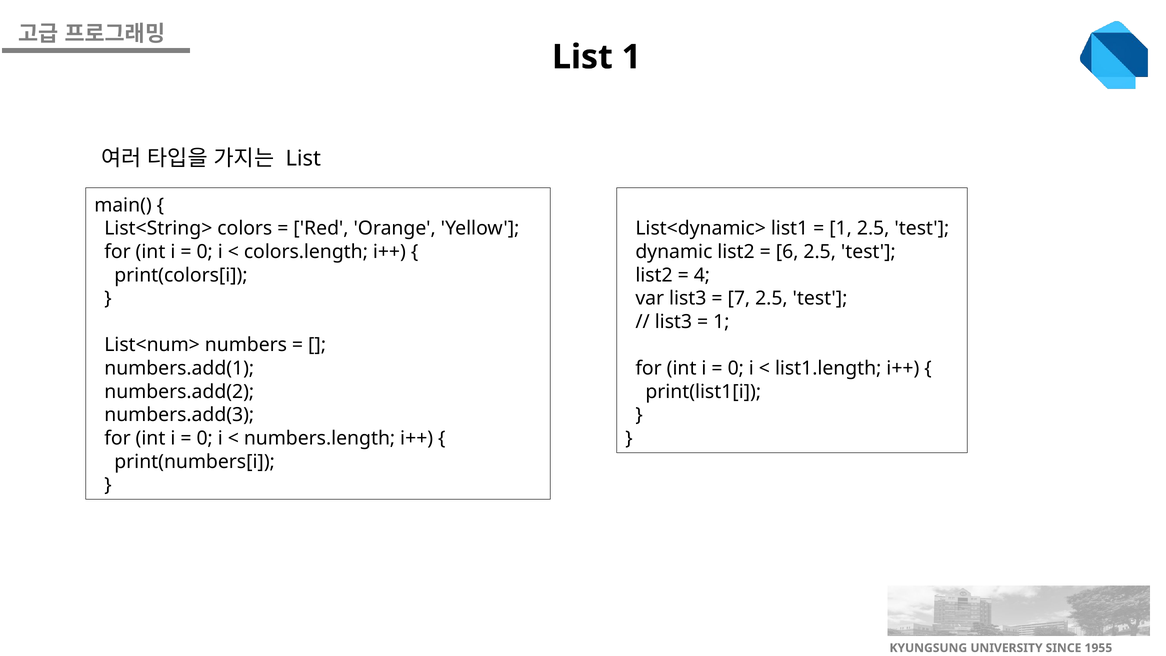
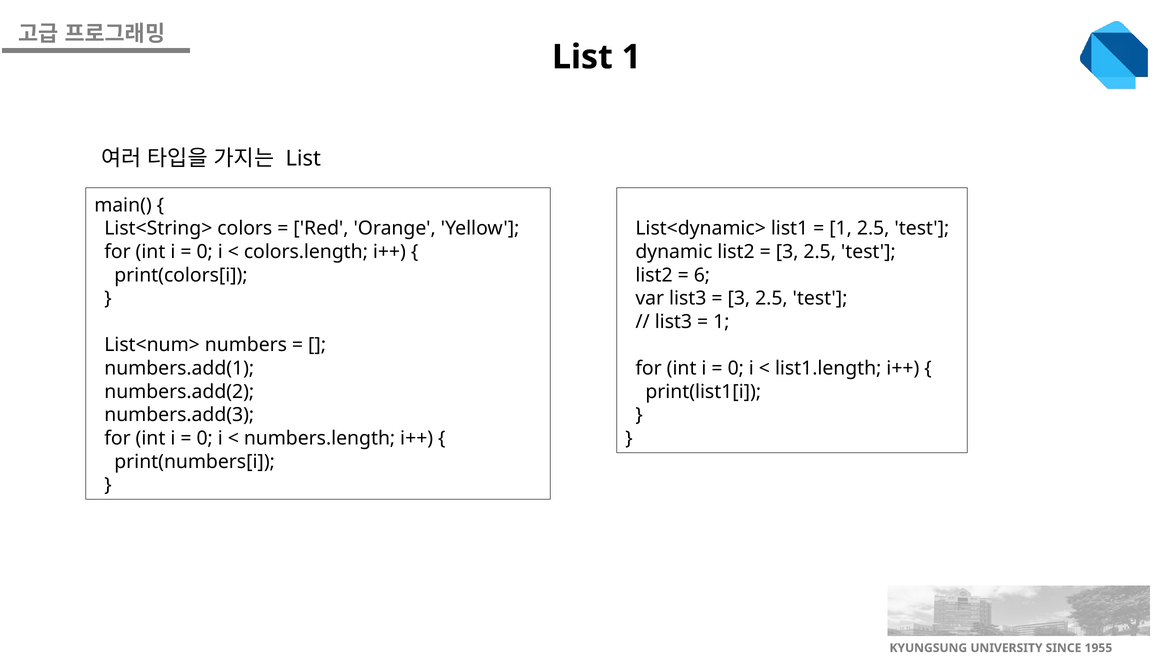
6 at (787, 252): 6 -> 3
4: 4 -> 6
7 at (739, 298): 7 -> 3
